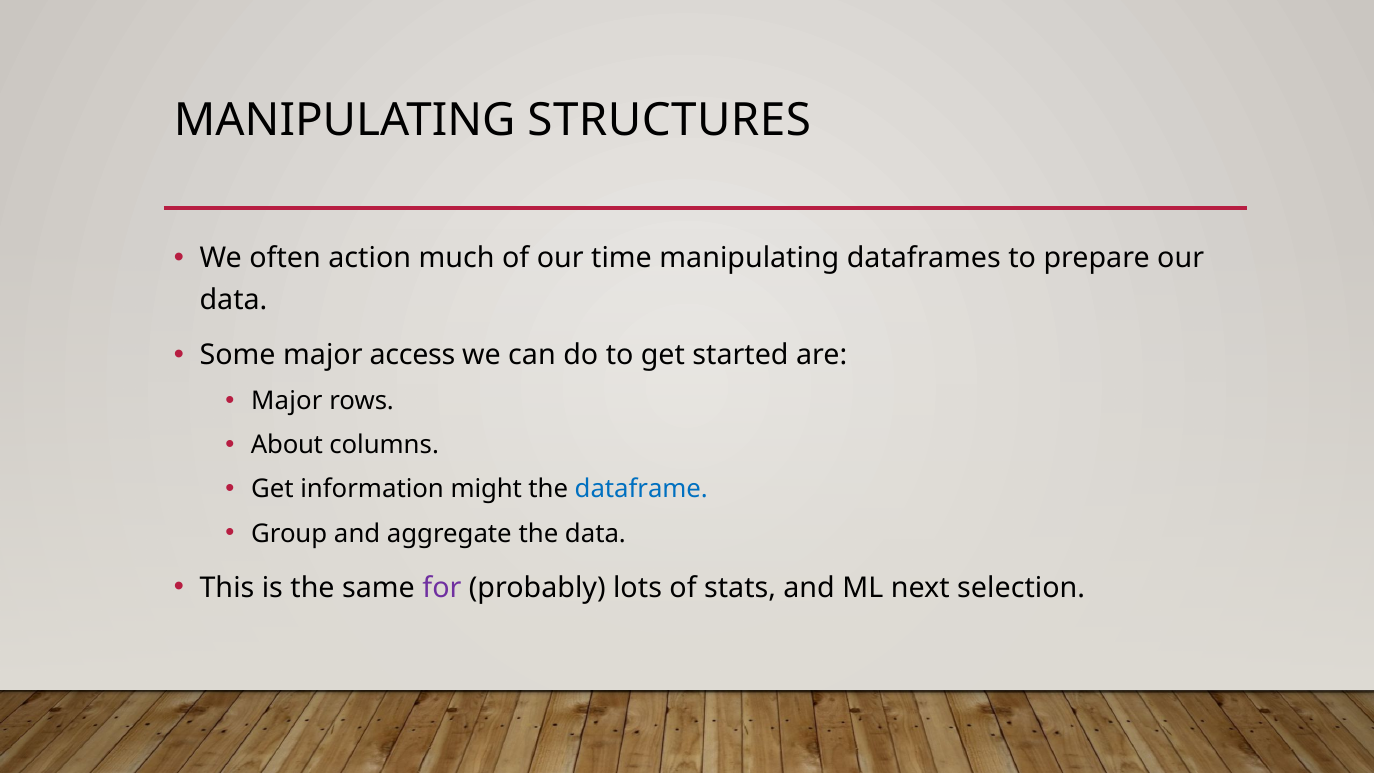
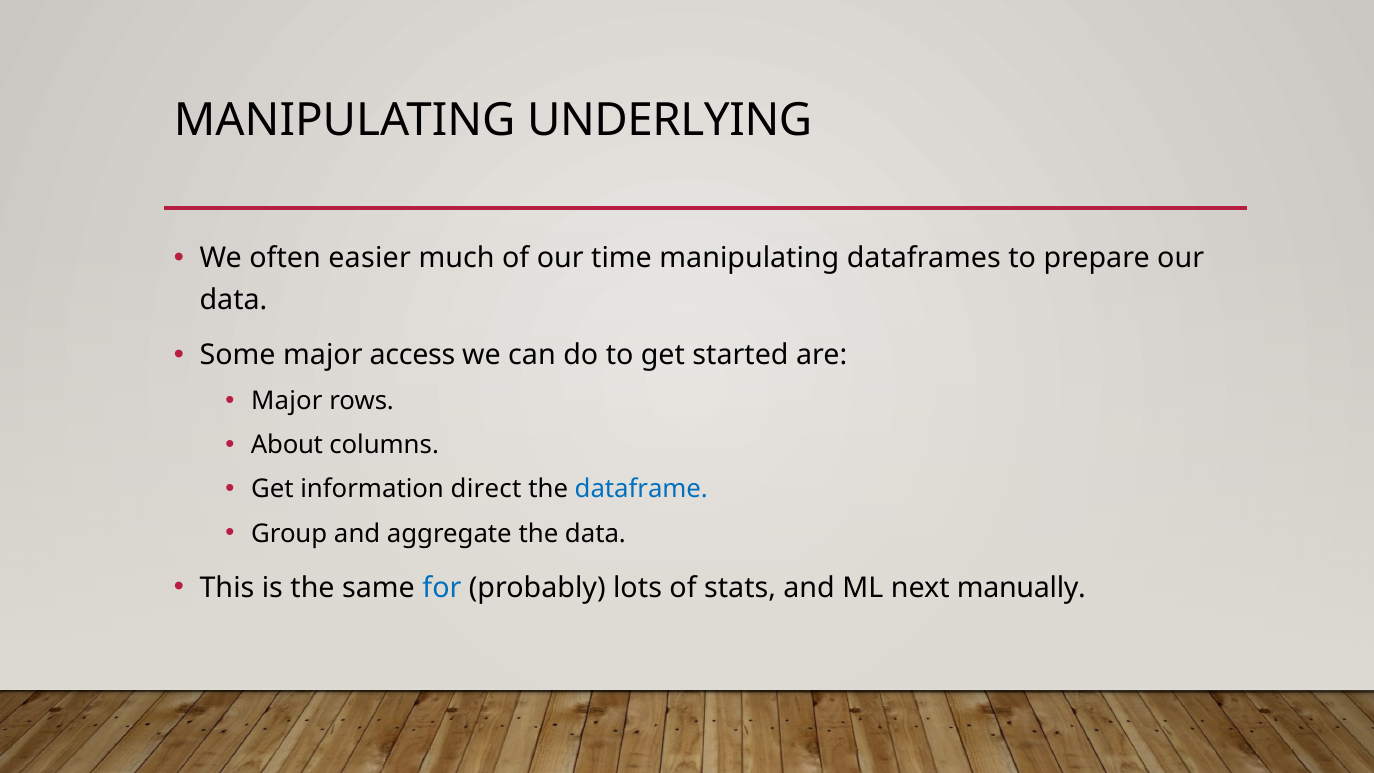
STRUCTURES: STRUCTURES -> UNDERLYING
action: action -> easier
might: might -> direct
for colour: purple -> blue
selection: selection -> manually
